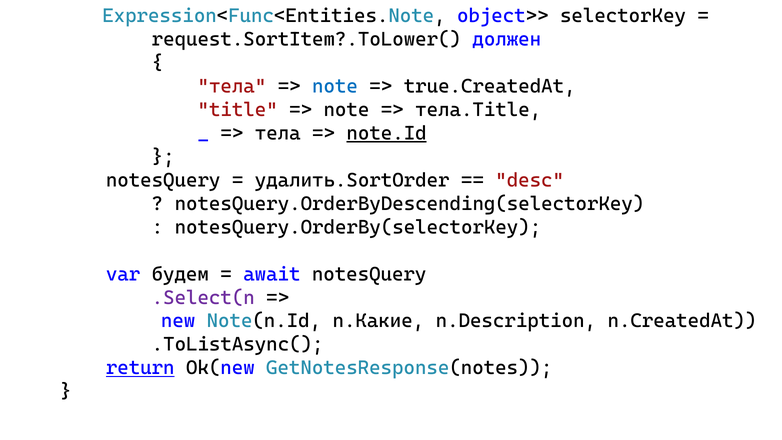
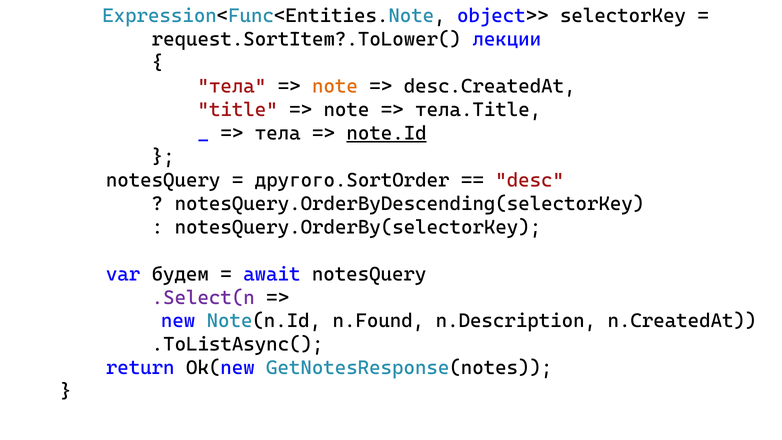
должен: должен -> лекции
note at (335, 86) colour: blue -> orange
true.CreatedAt: true.CreatedAt -> desc.CreatedAt
удалить.SortOrder: удалить.SortOrder -> другого.SortOrder
n.Какие: n.Какие -> n.Found
return underline: present -> none
